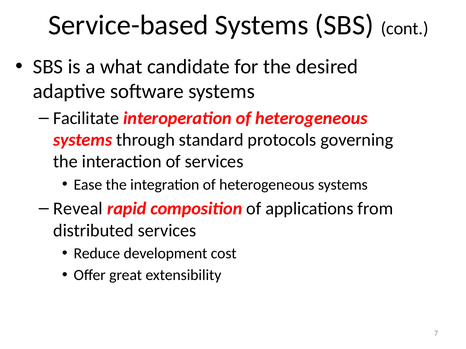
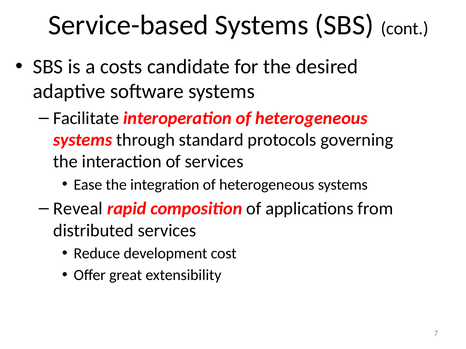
what: what -> costs
